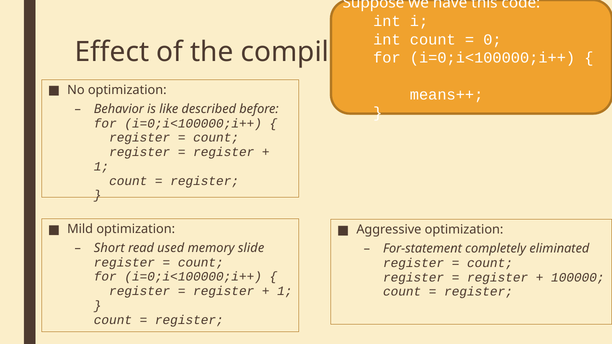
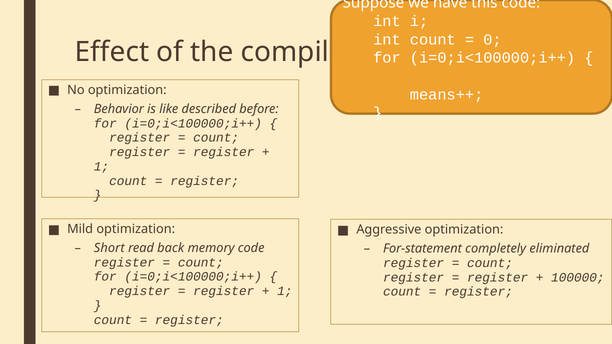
used: used -> back
memory slide: slide -> code
